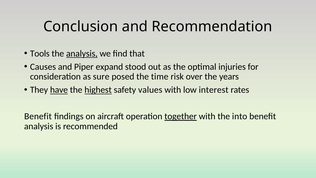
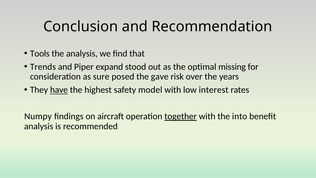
analysis at (82, 53) underline: present -> none
Causes: Causes -> Trends
injuries: injuries -> missing
time: time -> gave
highest underline: present -> none
values: values -> model
Benefit at (38, 116): Benefit -> Numpy
